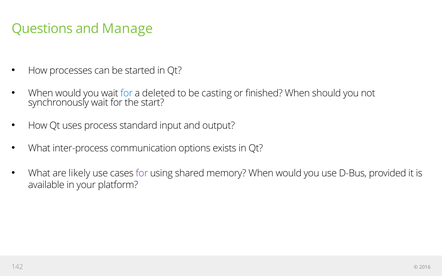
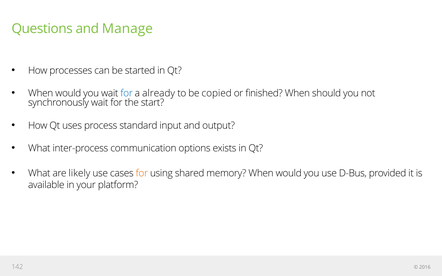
deleted: deleted -> already
casting: casting -> copied
for at (142, 173) colour: purple -> orange
